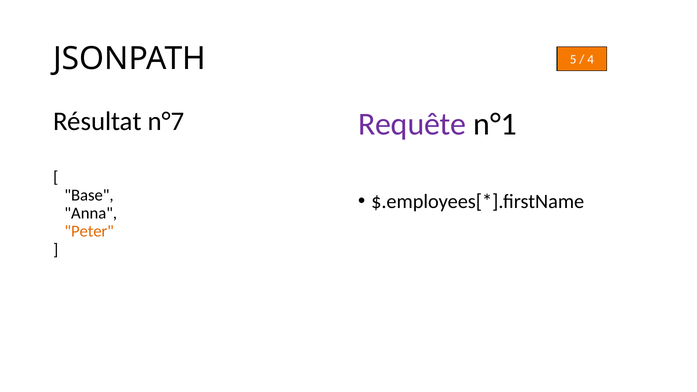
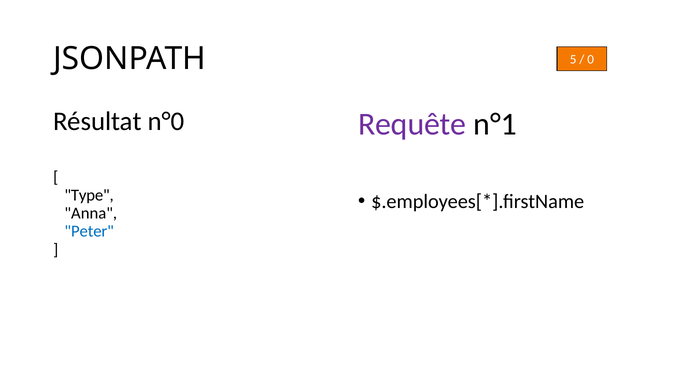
4: 4 -> 0
n°7: n°7 -> n°0
Base: Base -> Type
Peter colour: orange -> blue
